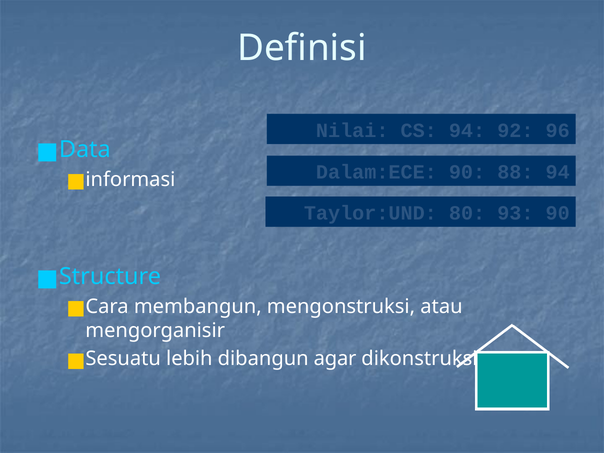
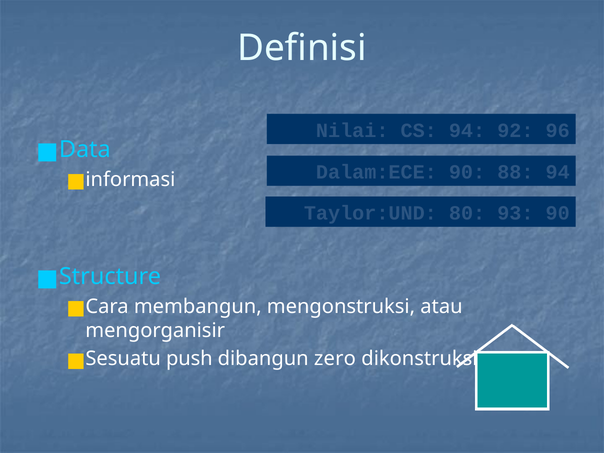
lebih: lebih -> push
agar: agar -> zero
